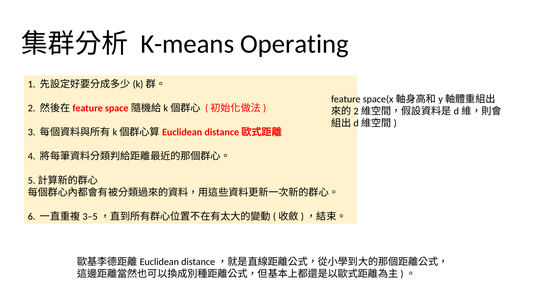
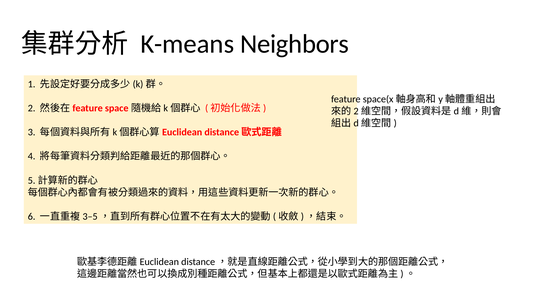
Operating: Operating -> Neighbors
